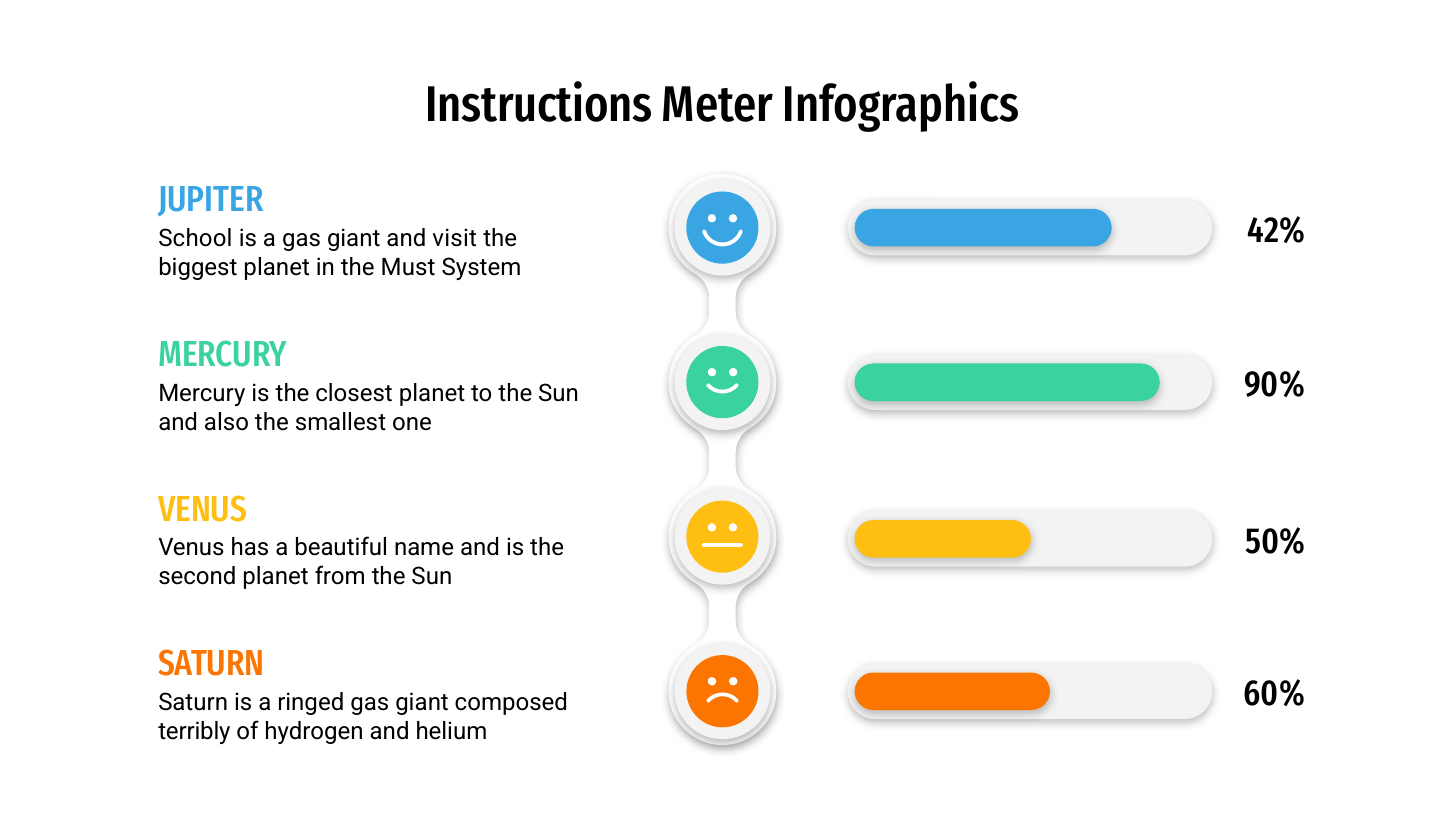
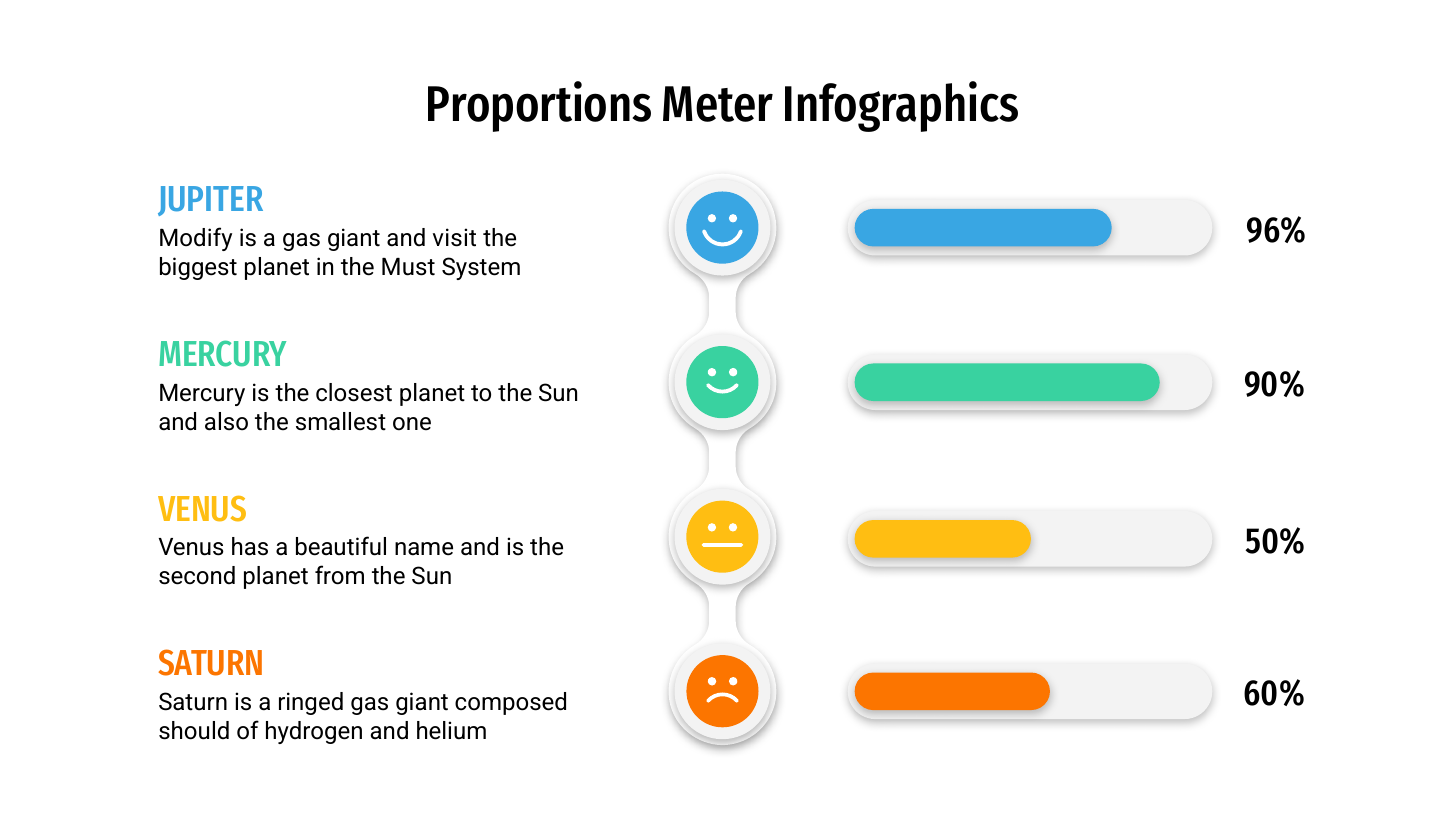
Instructions: Instructions -> Proportions
42%: 42% -> 96%
School: School -> Modify
terribly: terribly -> should
